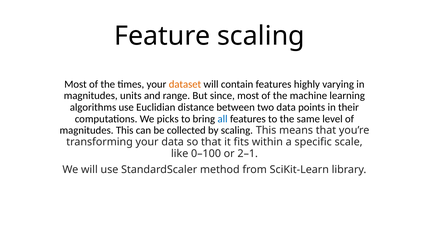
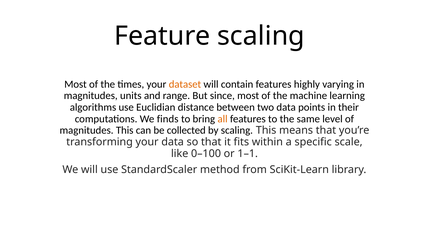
picks: picks -> finds
all colour: blue -> orange
2–1: 2–1 -> 1–1
